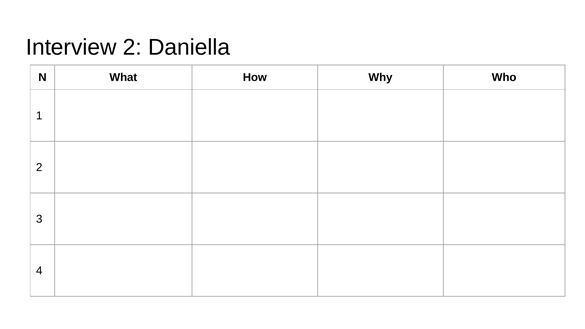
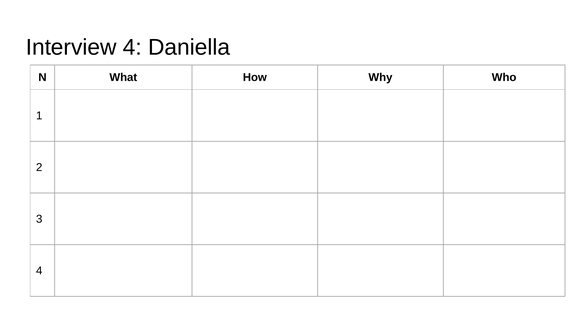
Interview 2: 2 -> 4
